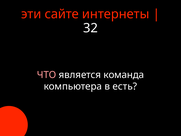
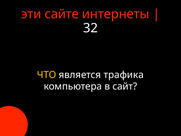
ЧТО colour: pink -> yellow
команда: команда -> трафика
есть: есть -> сайт
